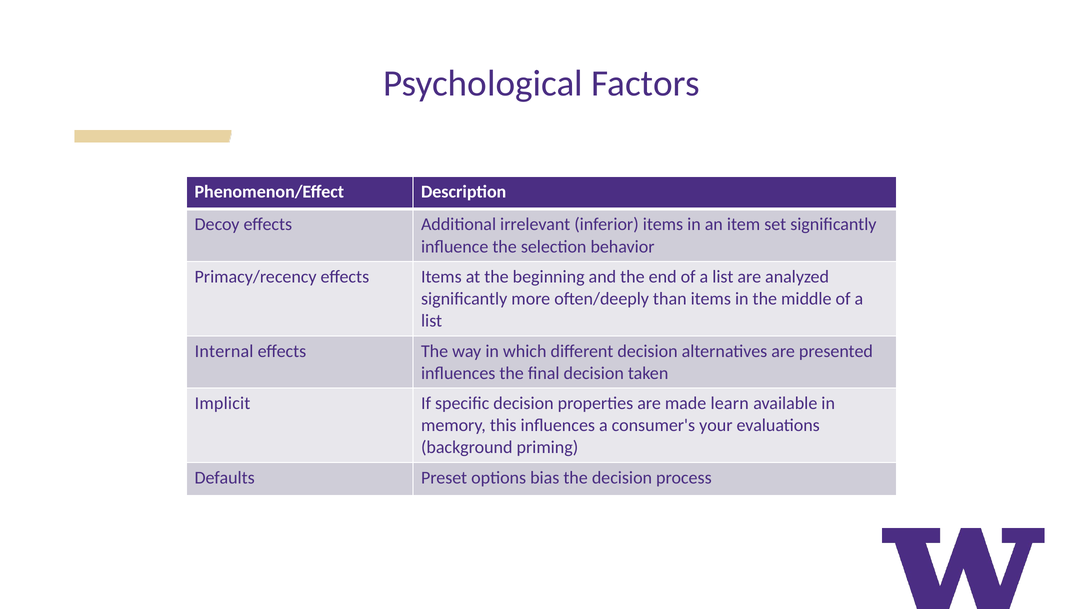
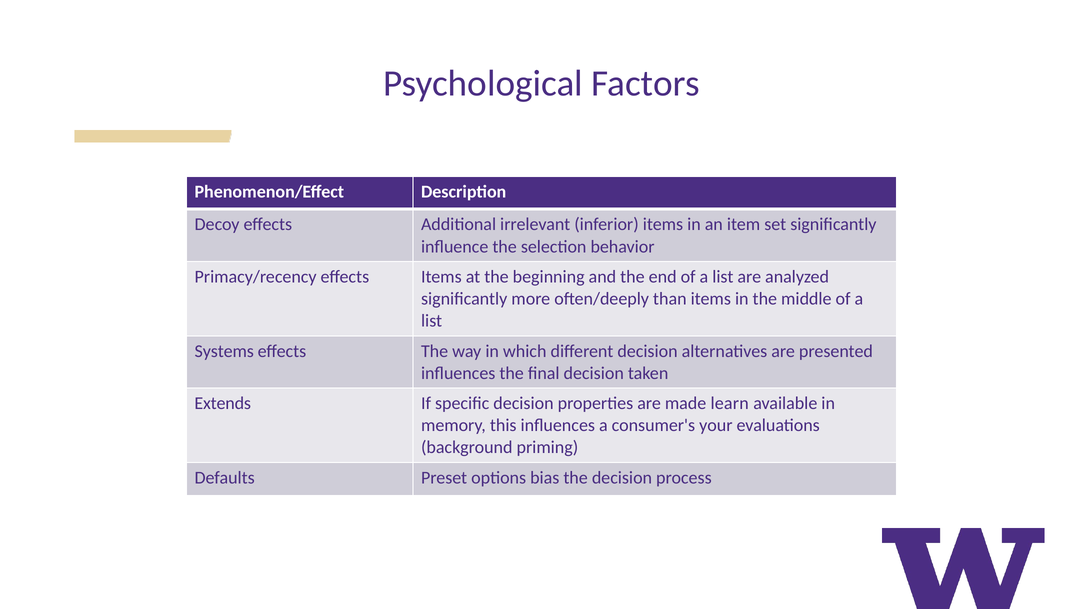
Internal: Internal -> Systems
Implicit: Implicit -> Extends
